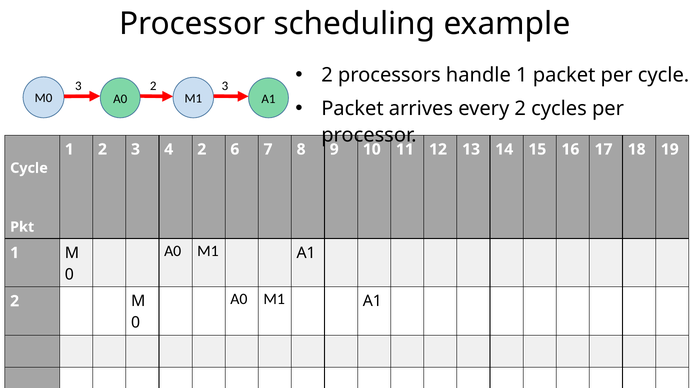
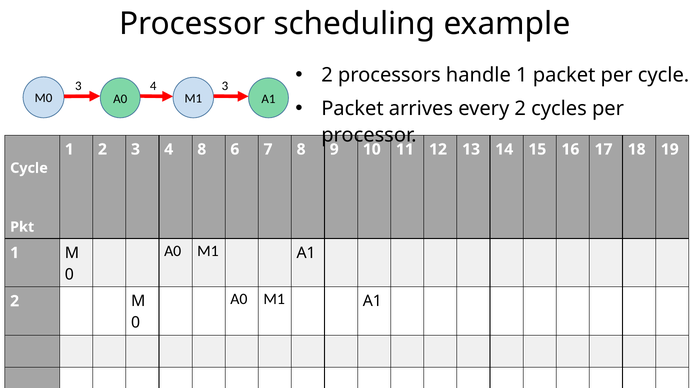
2 at (153, 86): 2 -> 4
4 2: 2 -> 8
